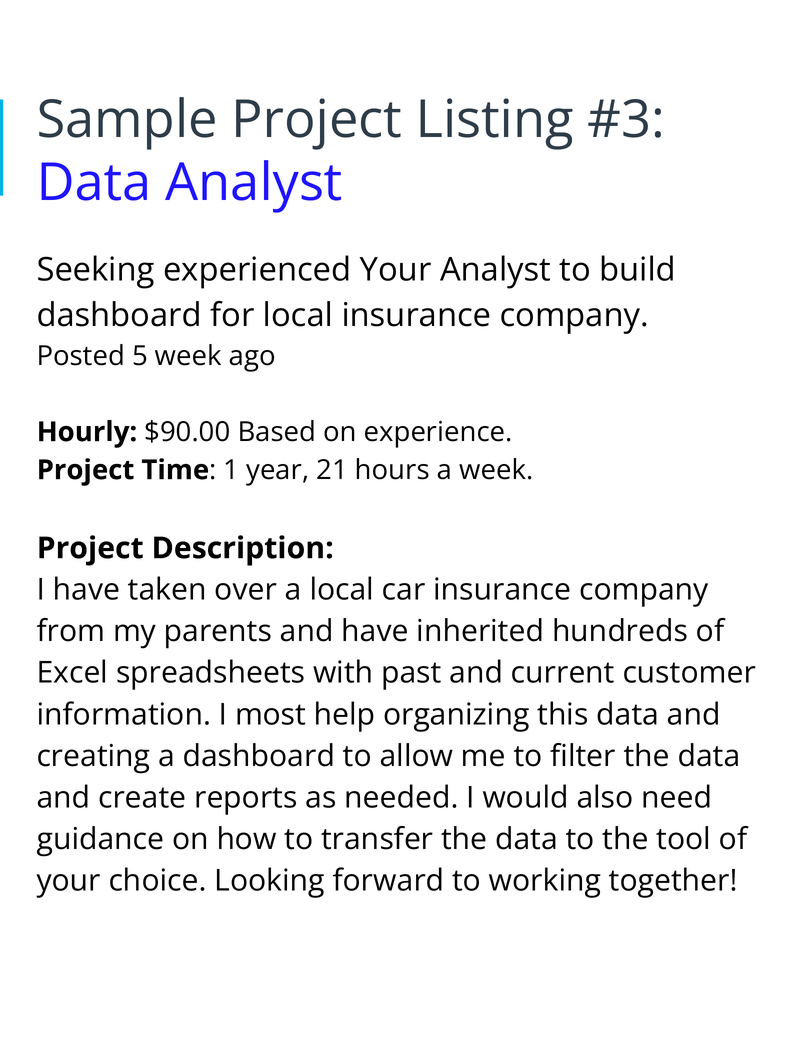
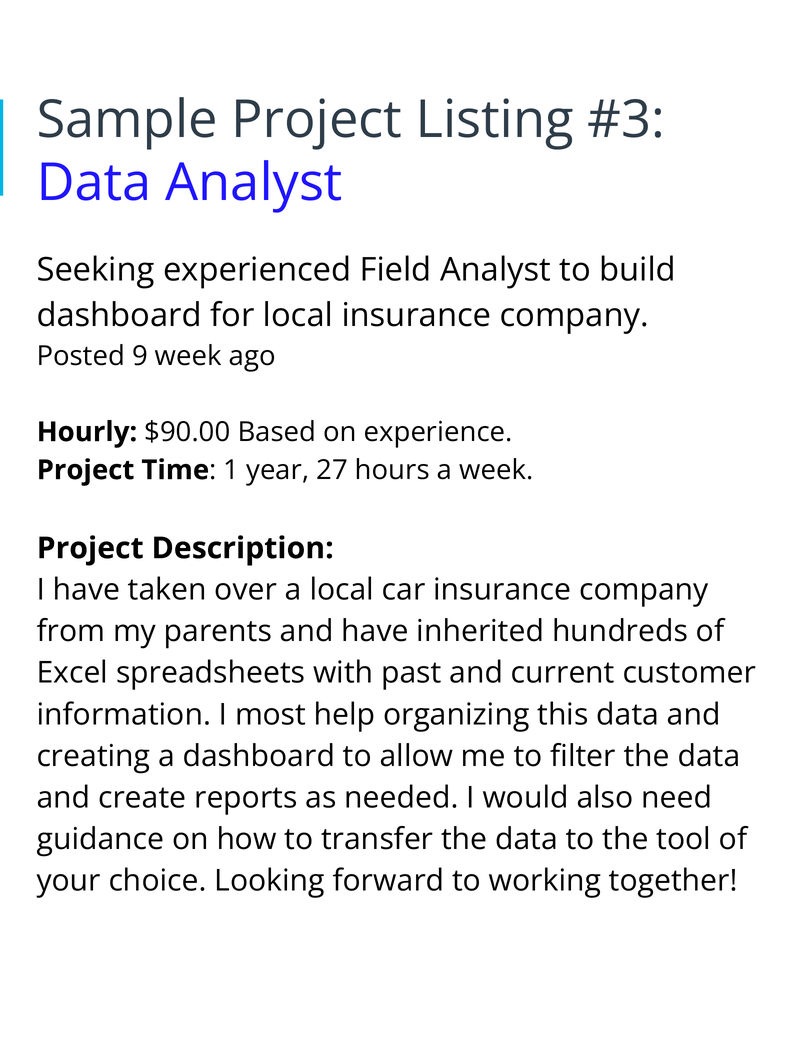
experienced Your: Your -> Field
5: 5 -> 9
21: 21 -> 27
